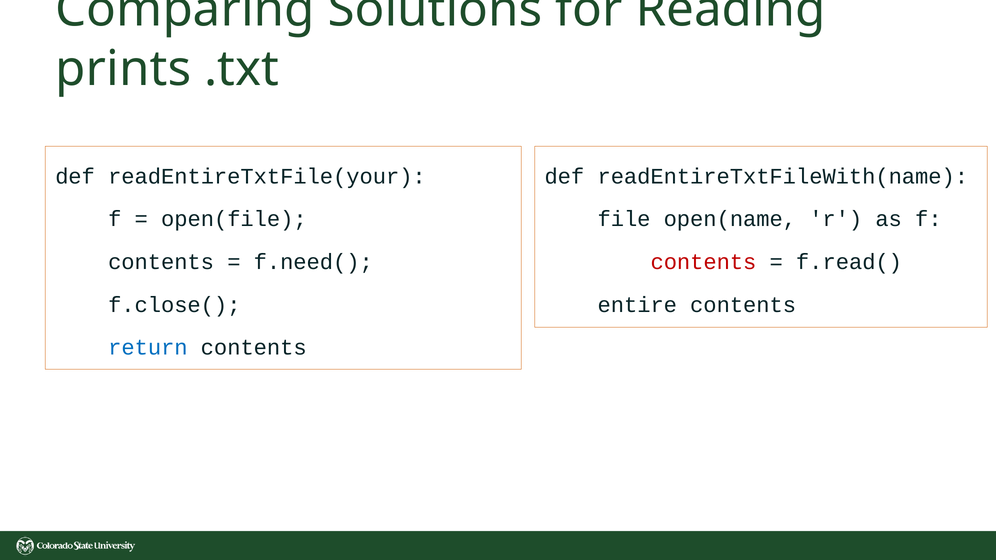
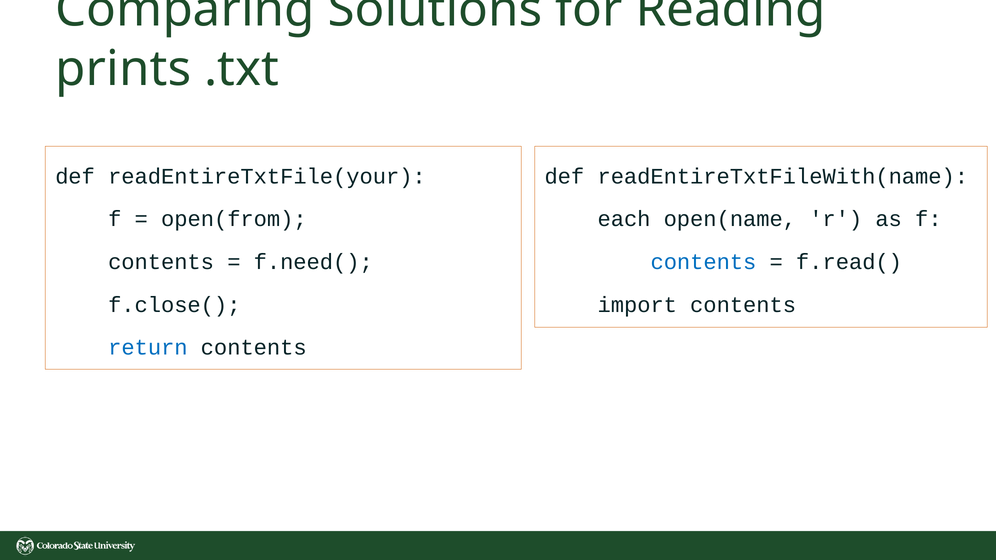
open(file: open(file -> open(from
file: file -> each
contents at (703, 262) colour: red -> blue
entire: entire -> import
